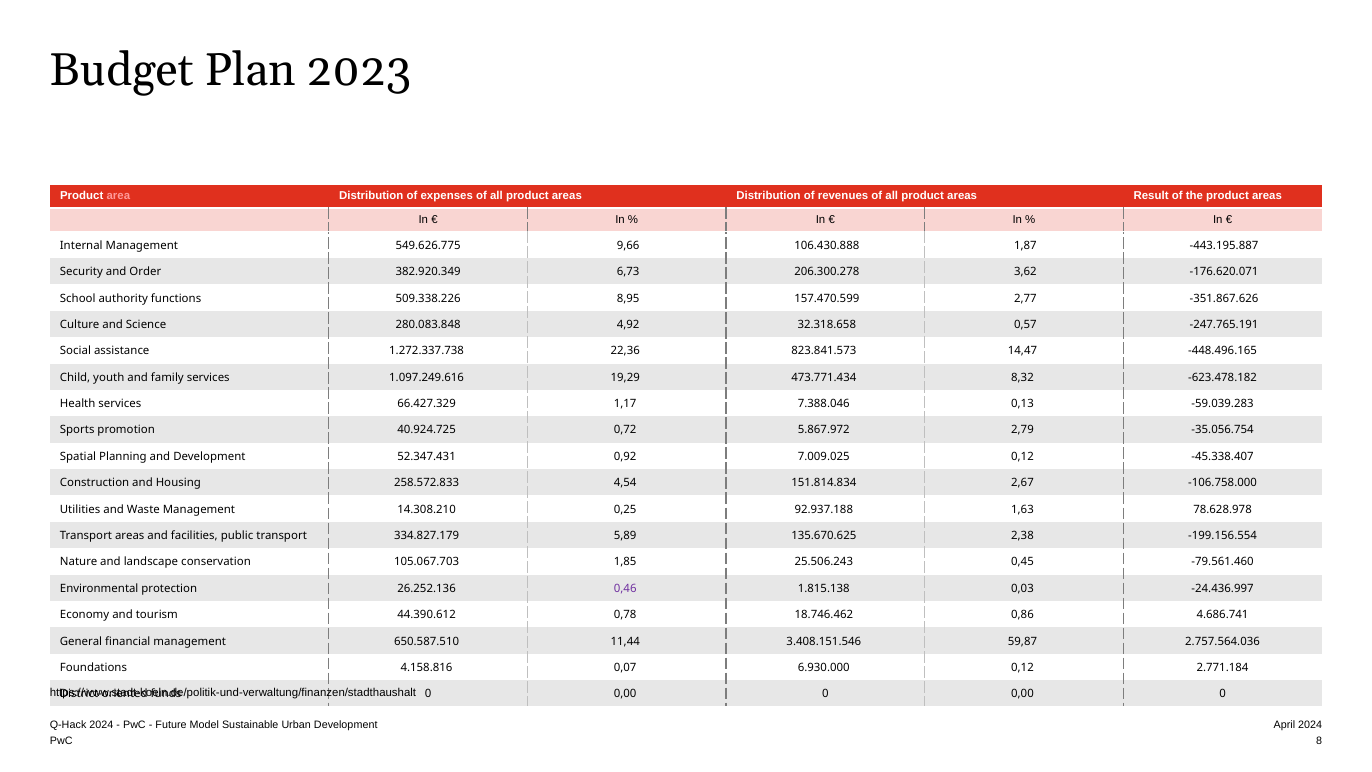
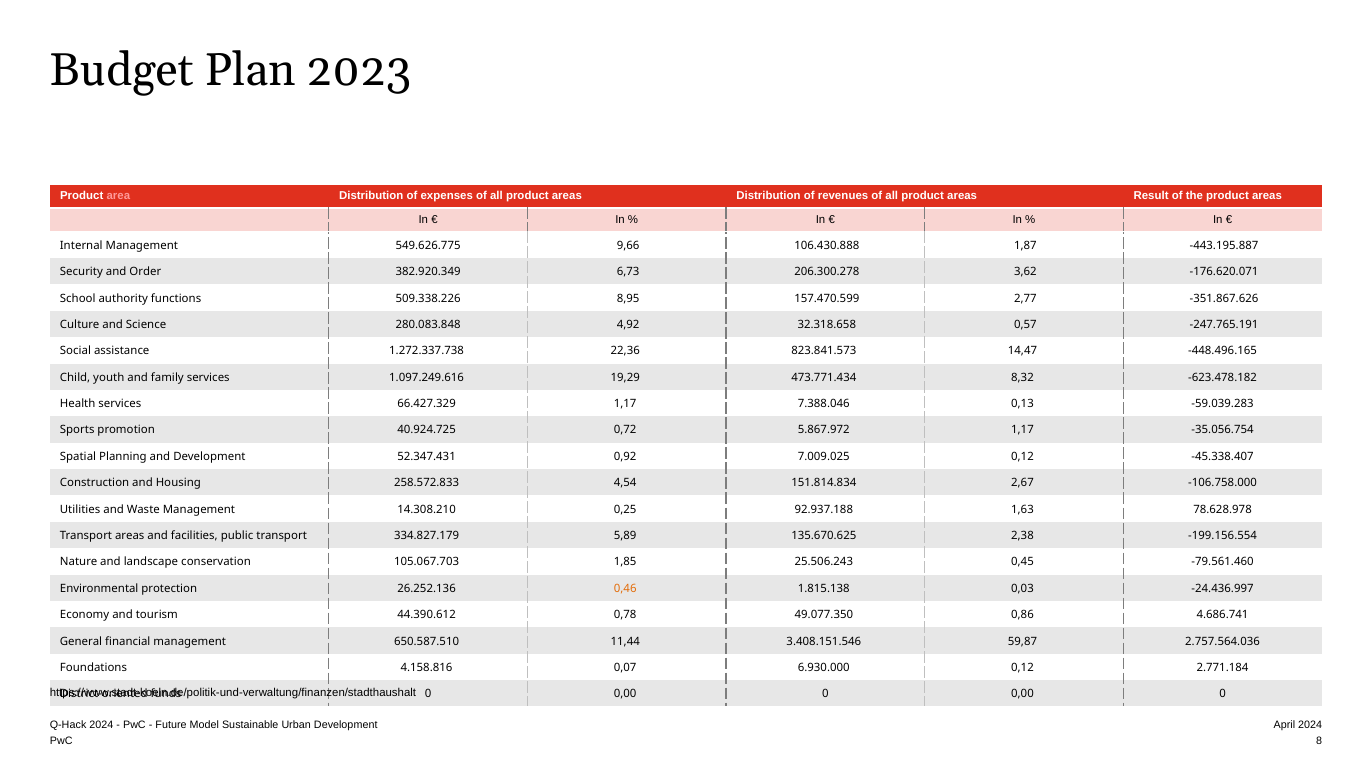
5.867.972 2,79: 2,79 -> 1,17
0,46 colour: purple -> orange
18.746.462: 18.746.462 -> 49.077.350
